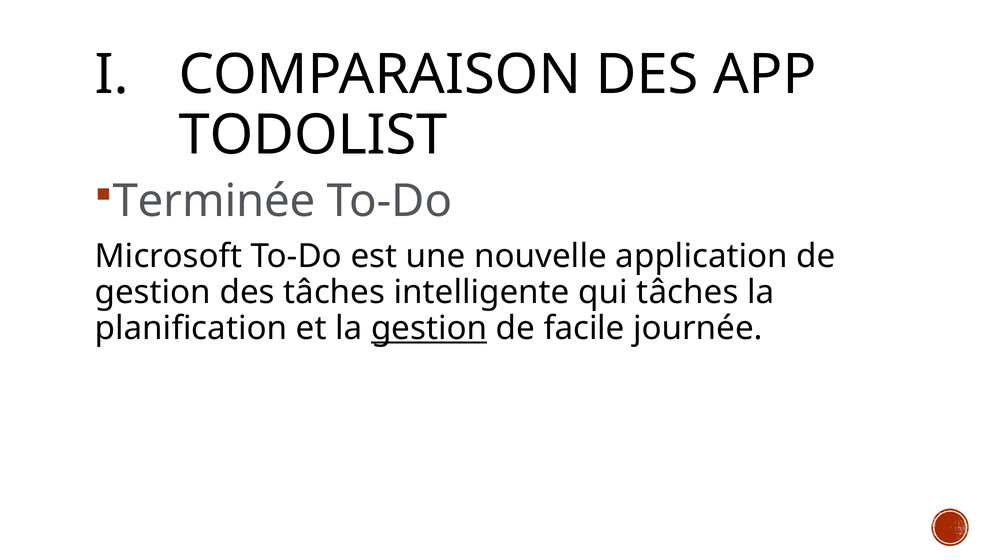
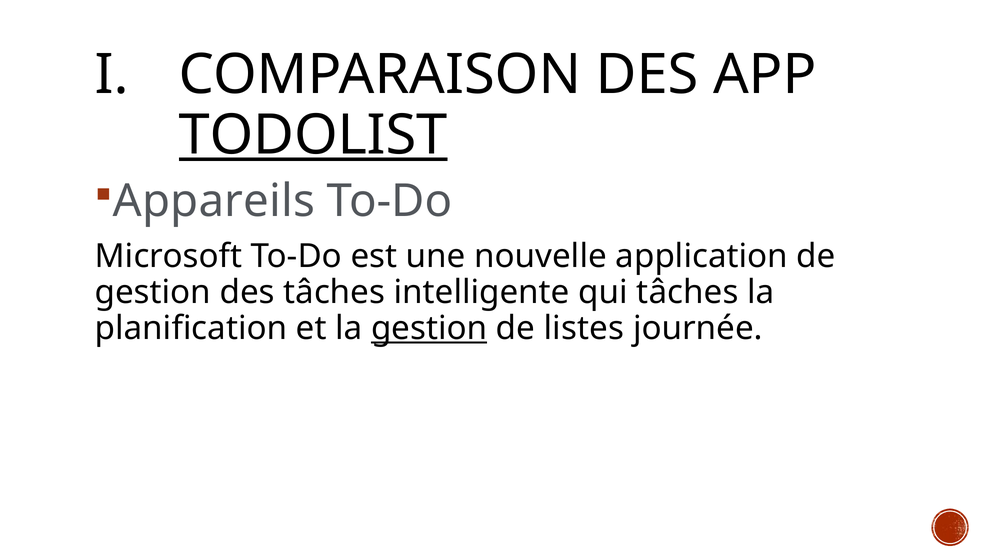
TODOLIST underline: none -> present
Terminée: Terminée -> Appareils
facile: facile -> listes
